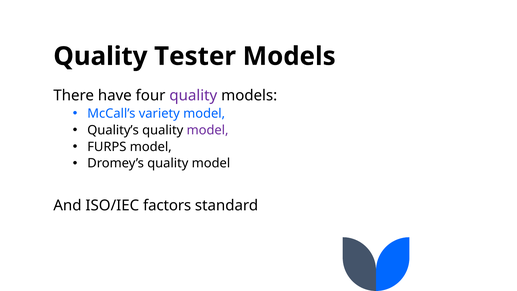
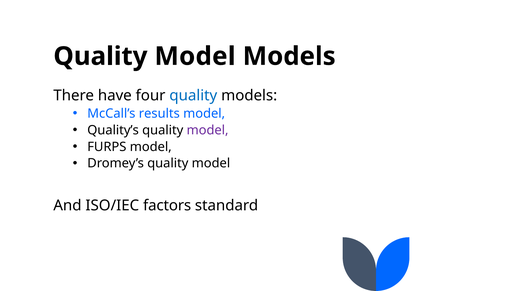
Tester at (195, 56): Tester -> Model
quality at (193, 96) colour: purple -> blue
variety: variety -> results
